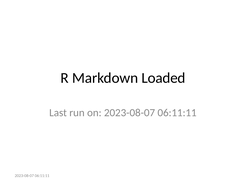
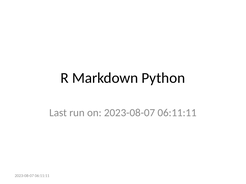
Loaded: Loaded -> Python
